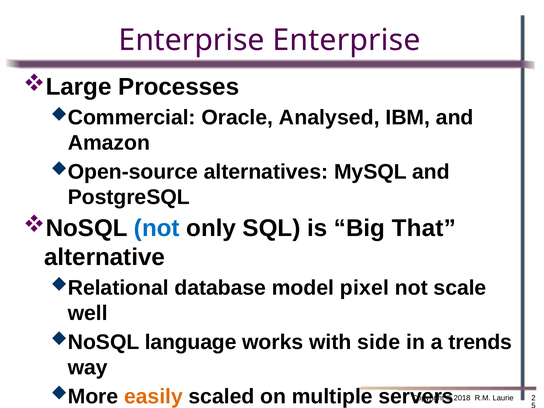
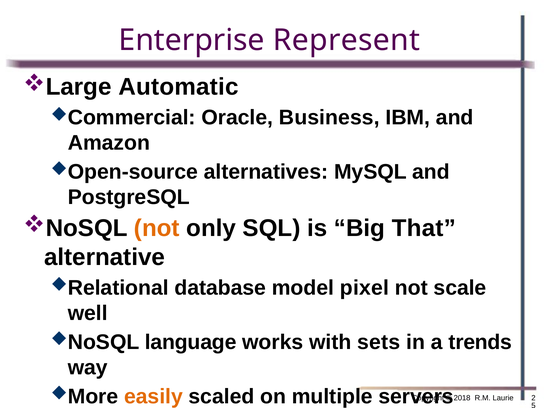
Enterprise Enterprise: Enterprise -> Represent
Processes at (179, 87): Processes -> Automatic
Oracle Analysed: Analysed -> Business
not at (157, 228) colour: blue -> orange
with side: side -> sets
